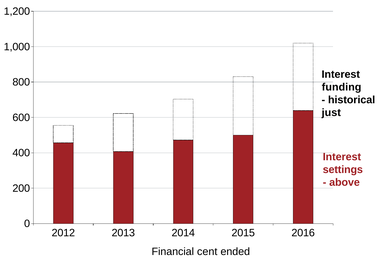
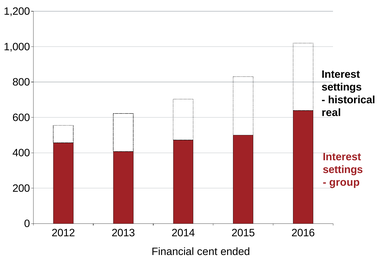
funding at (342, 87): funding -> settings
just: just -> real
above: above -> group
